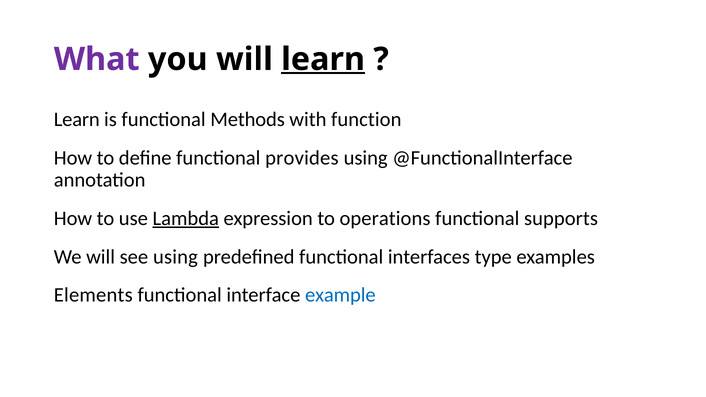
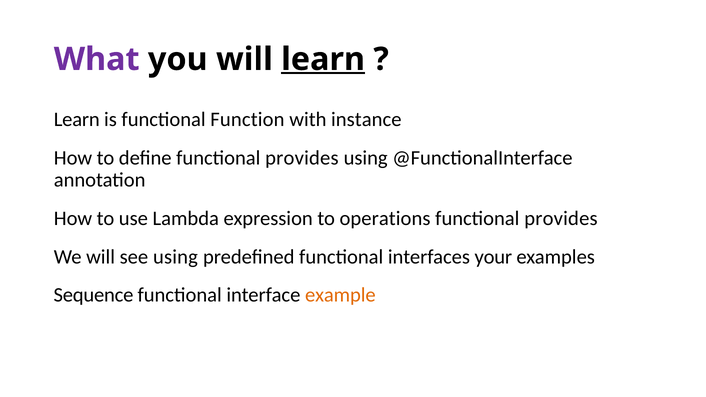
Methods: Methods -> Function
function: function -> instance
Lambda underline: present -> none
supports at (561, 218): supports -> provides
type: type -> your
Elements: Elements -> Sequence
example colour: blue -> orange
